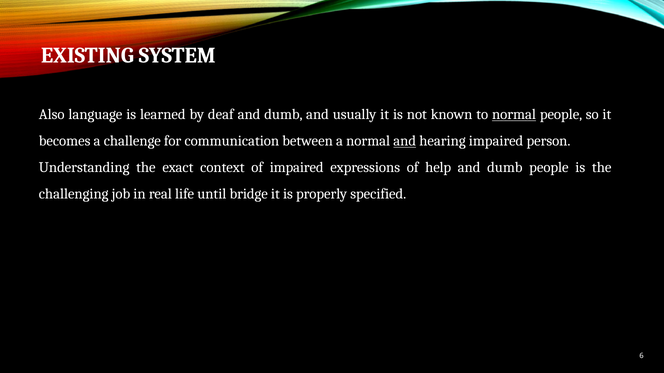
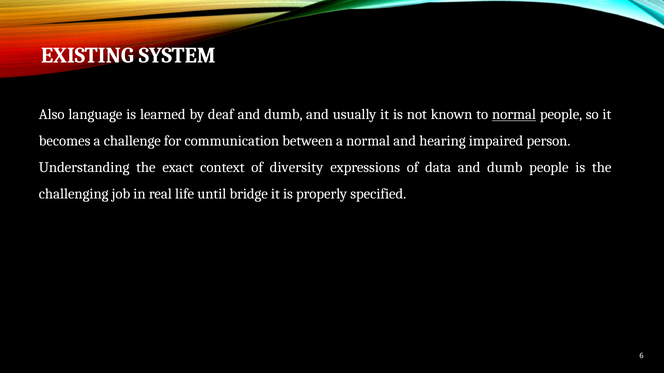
and at (405, 141) underline: present -> none
of impaired: impaired -> diversity
help: help -> data
